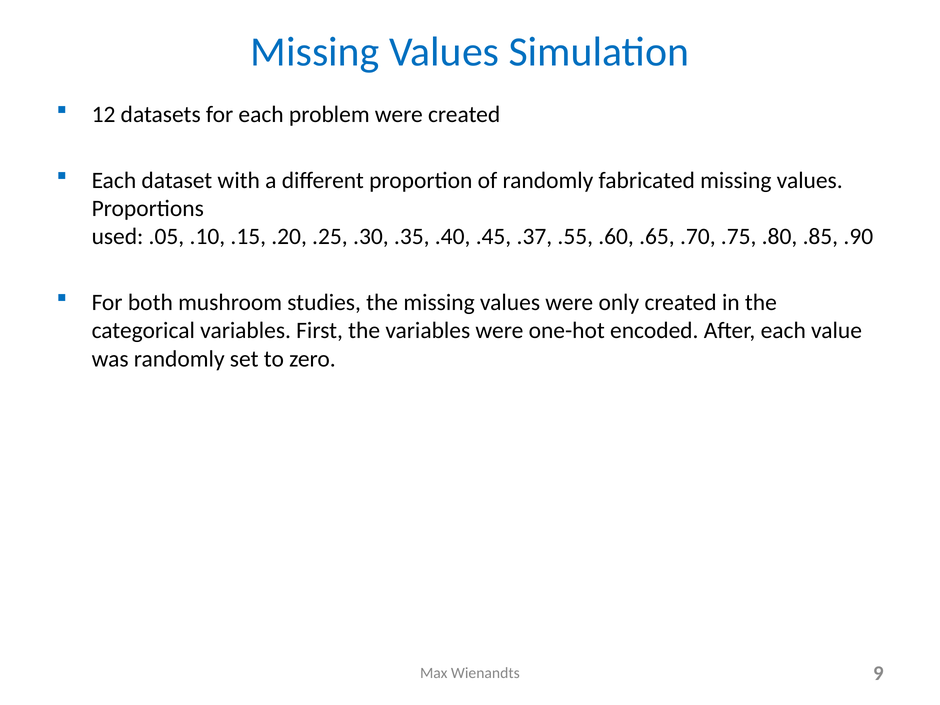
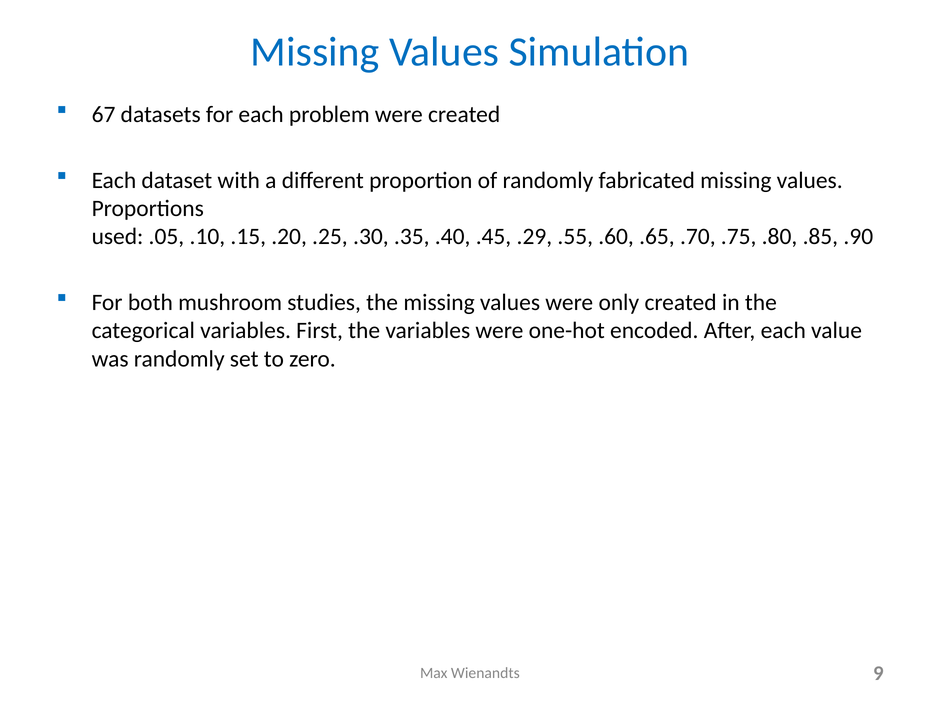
12: 12 -> 67
.37: .37 -> .29
